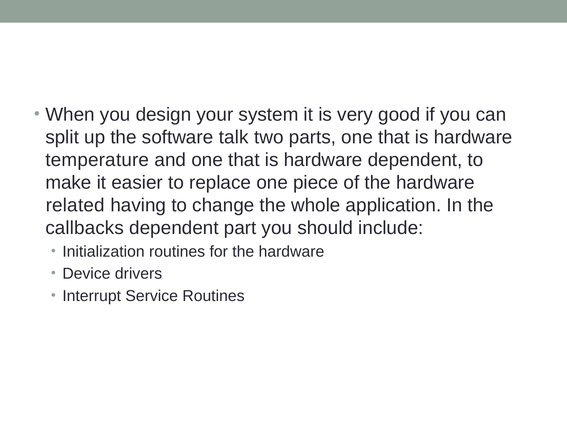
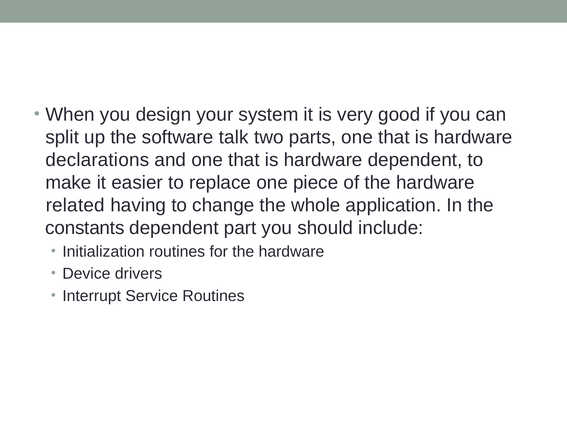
temperature: temperature -> declarations
callbacks: callbacks -> constants
